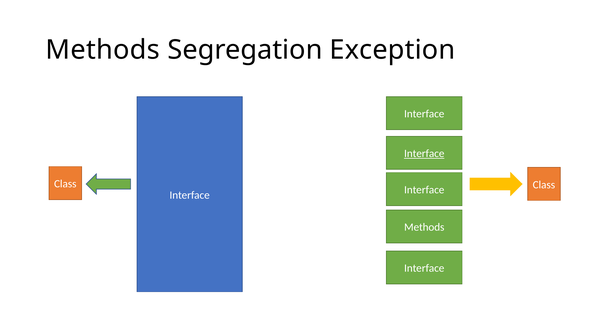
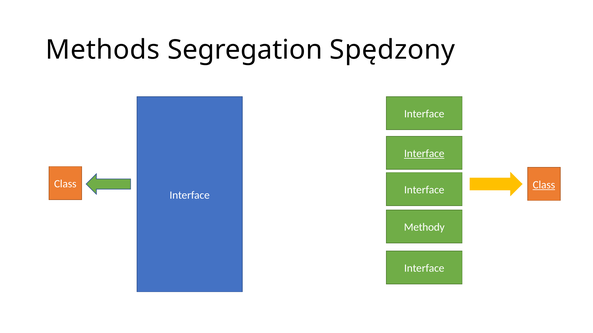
Exception: Exception -> Spędzony
Class at (544, 185) underline: none -> present
Methods at (424, 228): Methods -> Methody
